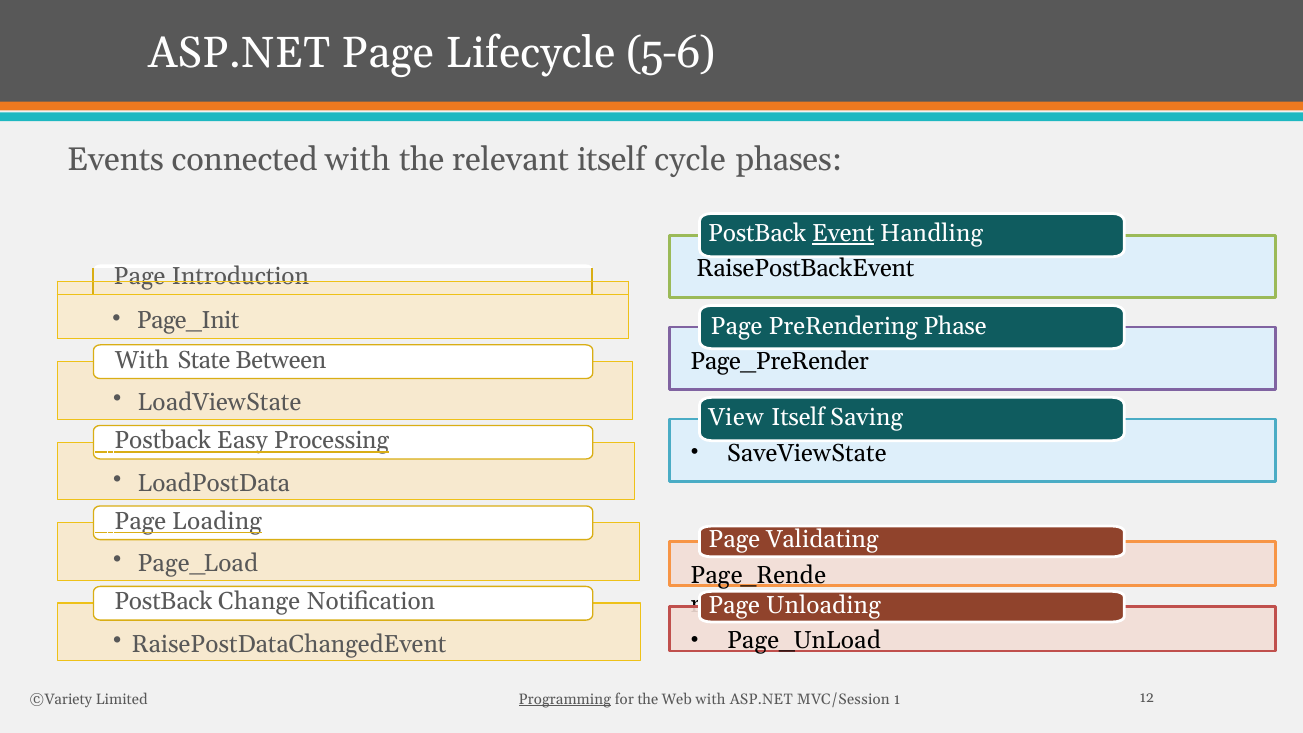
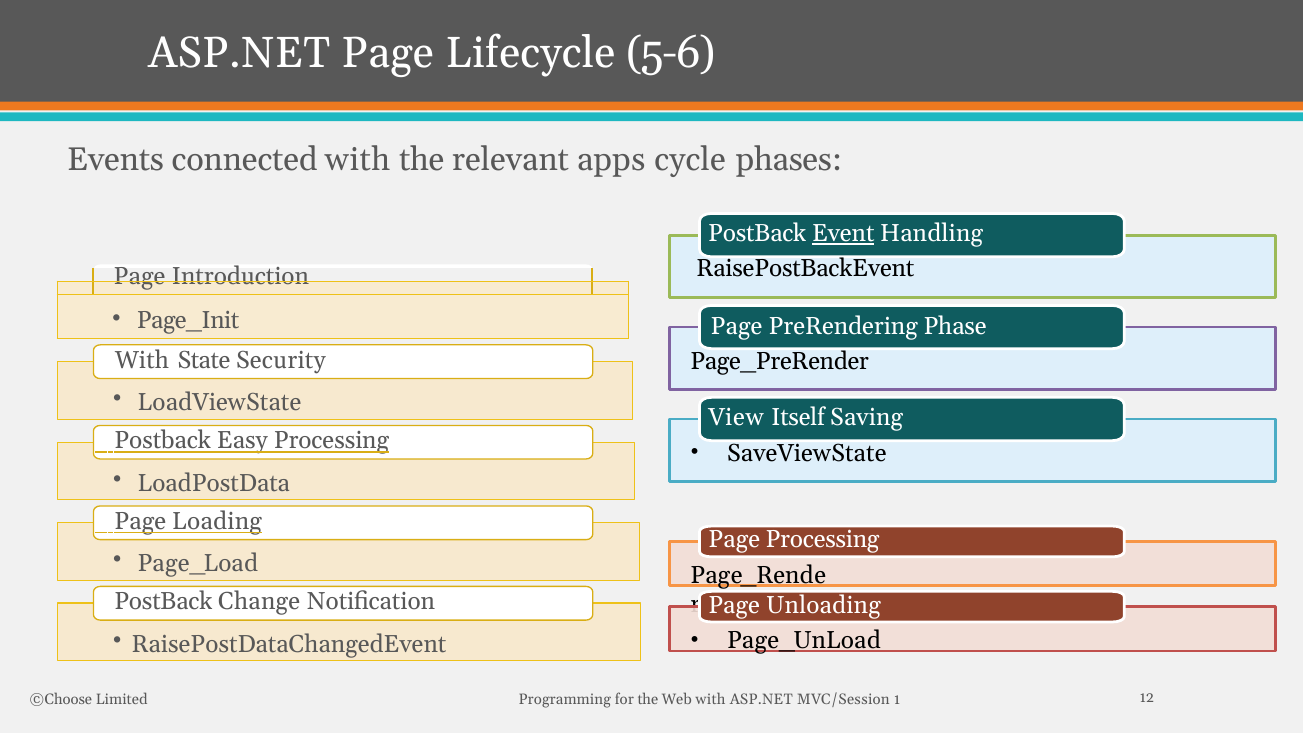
relevant itself: itself -> apps
Between: Between -> Security
Page Validating: Validating -> Processing
Variety: Variety -> Choose
Programming underline: present -> none
